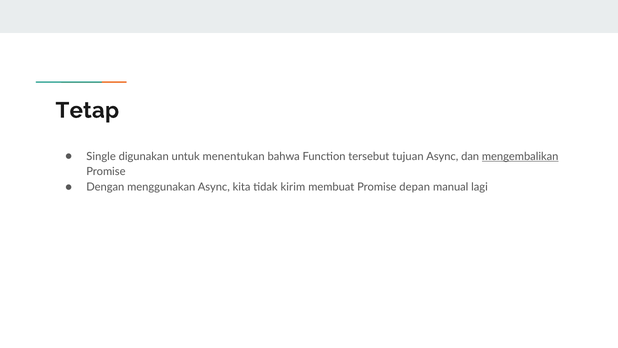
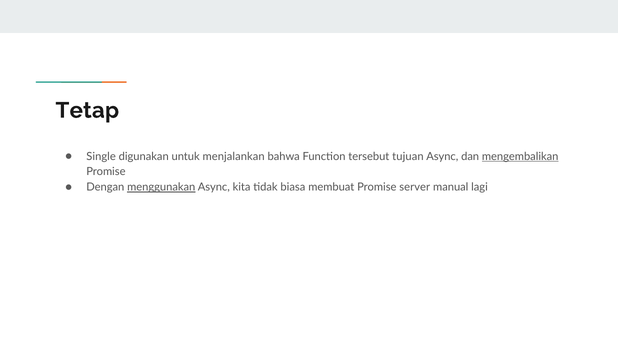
menentukan: menentukan -> menjalankan
menggunakan underline: none -> present
kirim: kirim -> biasa
depan: depan -> server
